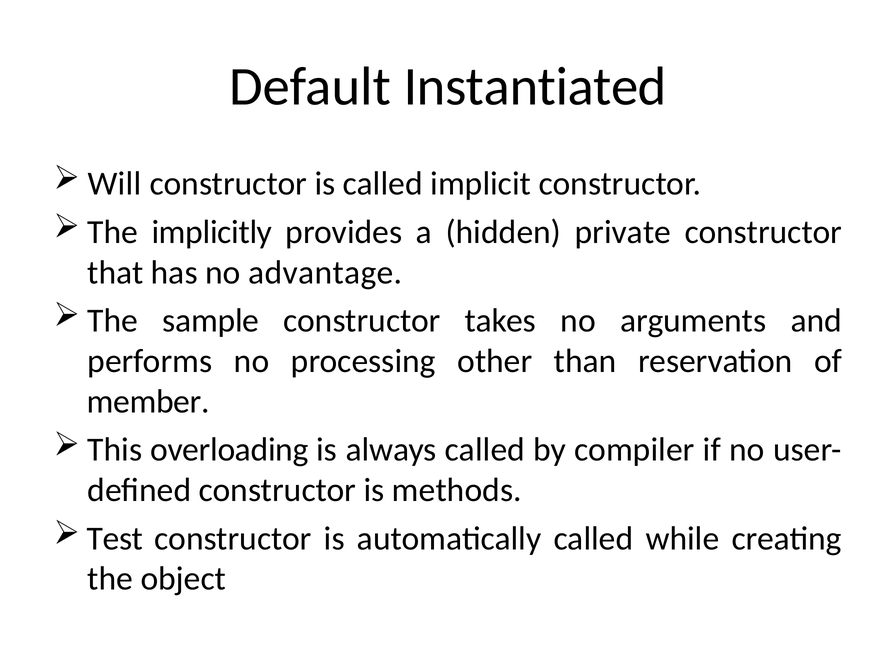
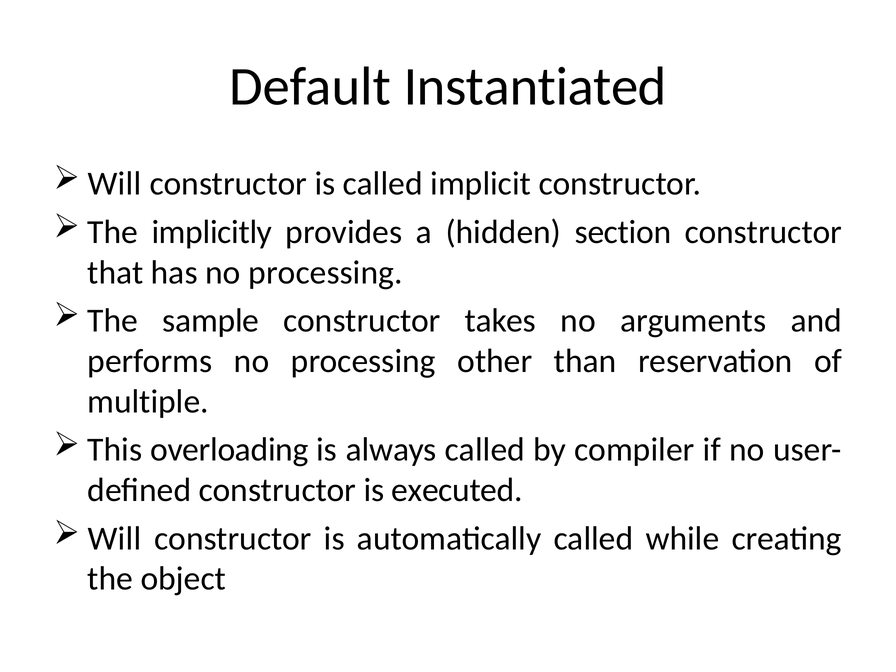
private: private -> section
has no advantage: advantage -> processing
member: member -> multiple
methods: methods -> executed
Test at (115, 539): Test -> Will
